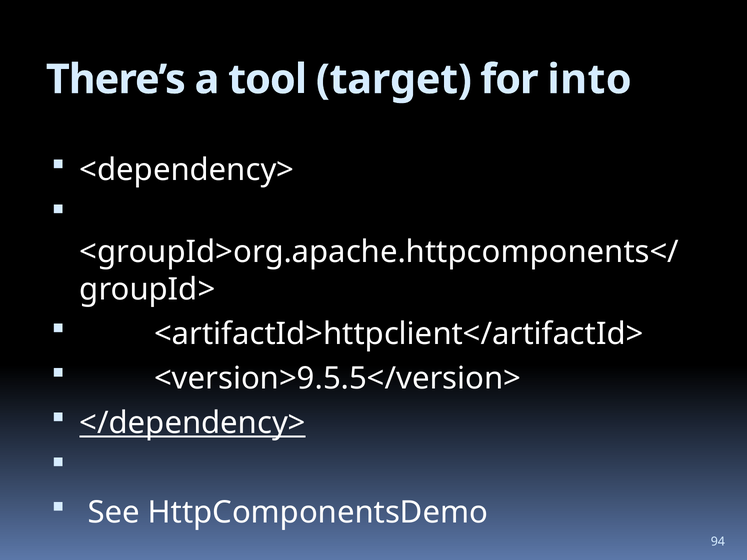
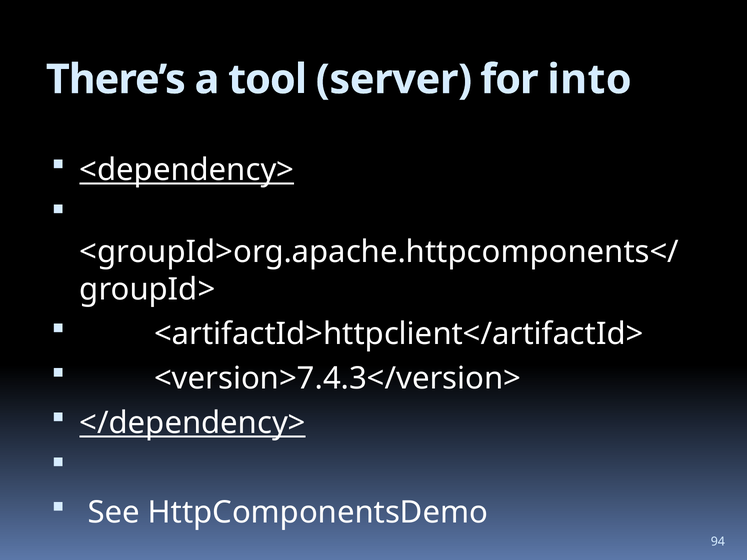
target: target -> server
<dependency> underline: none -> present
<version>9.5.5</version>: <version>9.5.5</version> -> <version>7.4.3</version>
